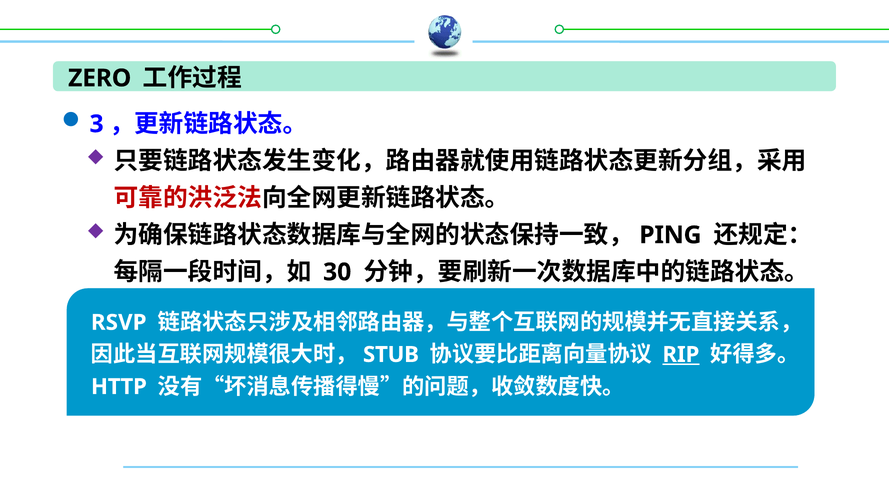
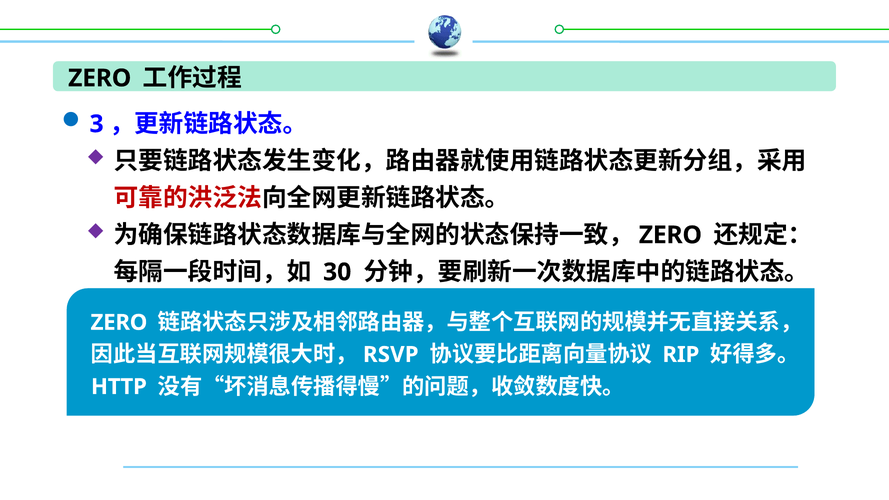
PING at (670, 235): PING -> ZERO
RSVP at (119, 323): RSVP -> ZERO
STUB: STUB -> RSVP
RIP underline: present -> none
